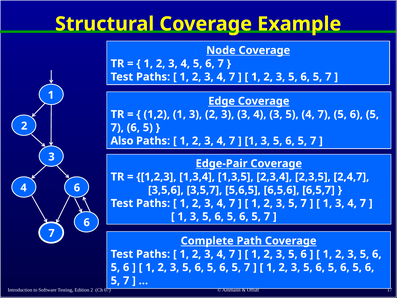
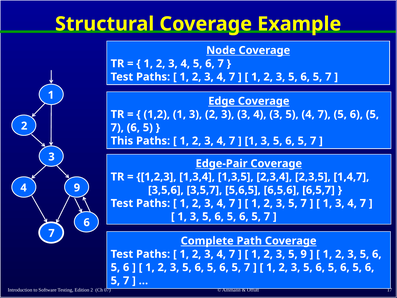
Also: Also -> This
2,4,7: 2,4,7 -> 1,4,7
4 6: 6 -> 9
6 at (304, 254): 6 -> 9
